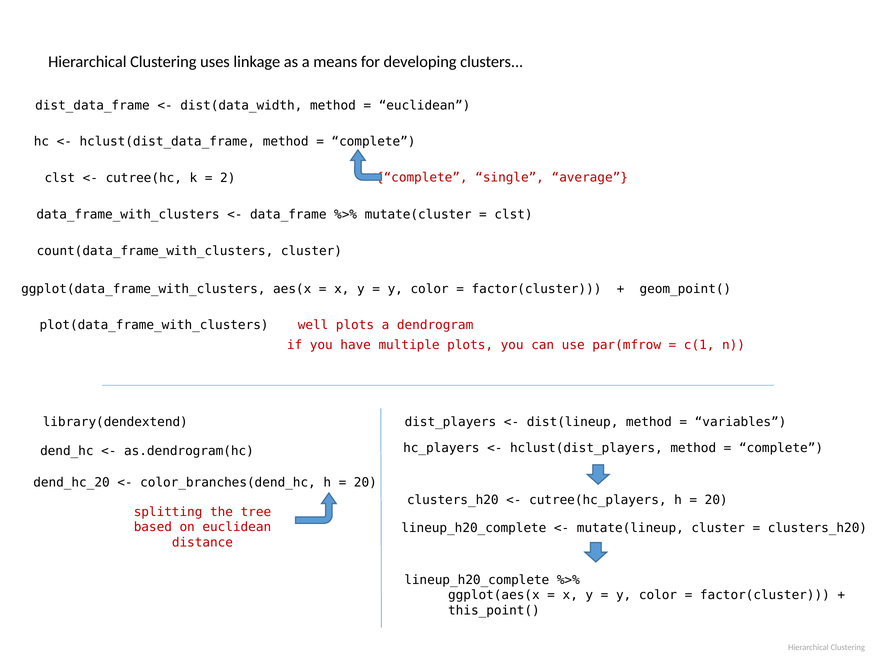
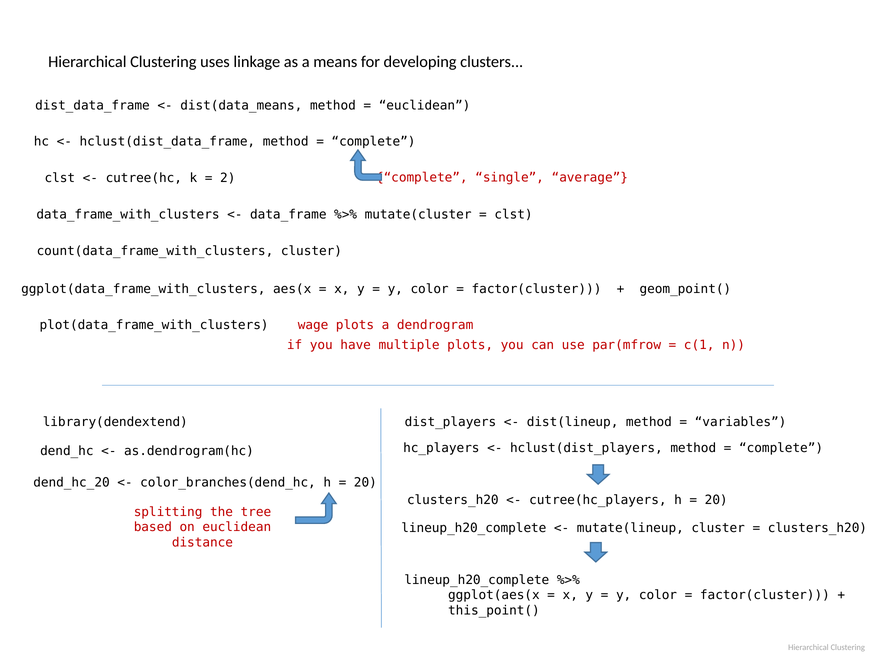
dist(data_width: dist(data_width -> dist(data_means
well: well -> wage
